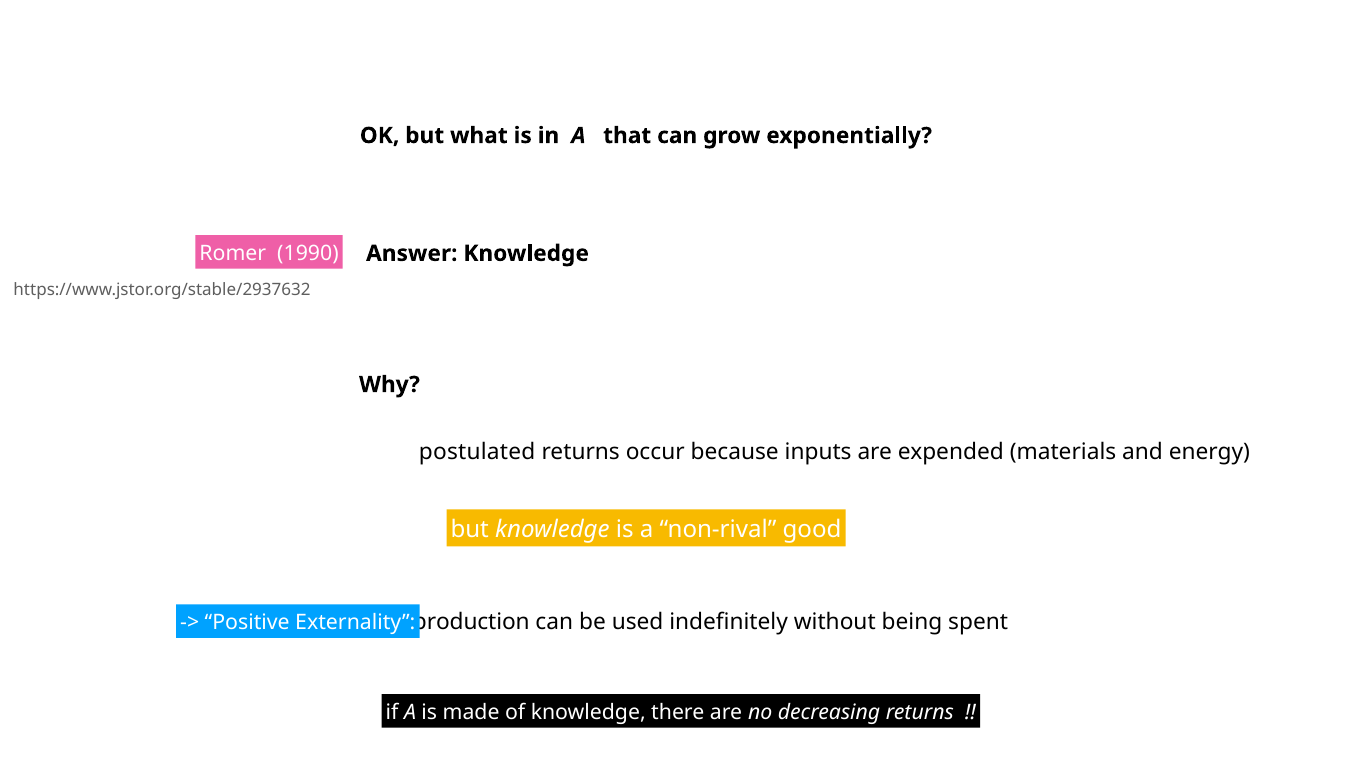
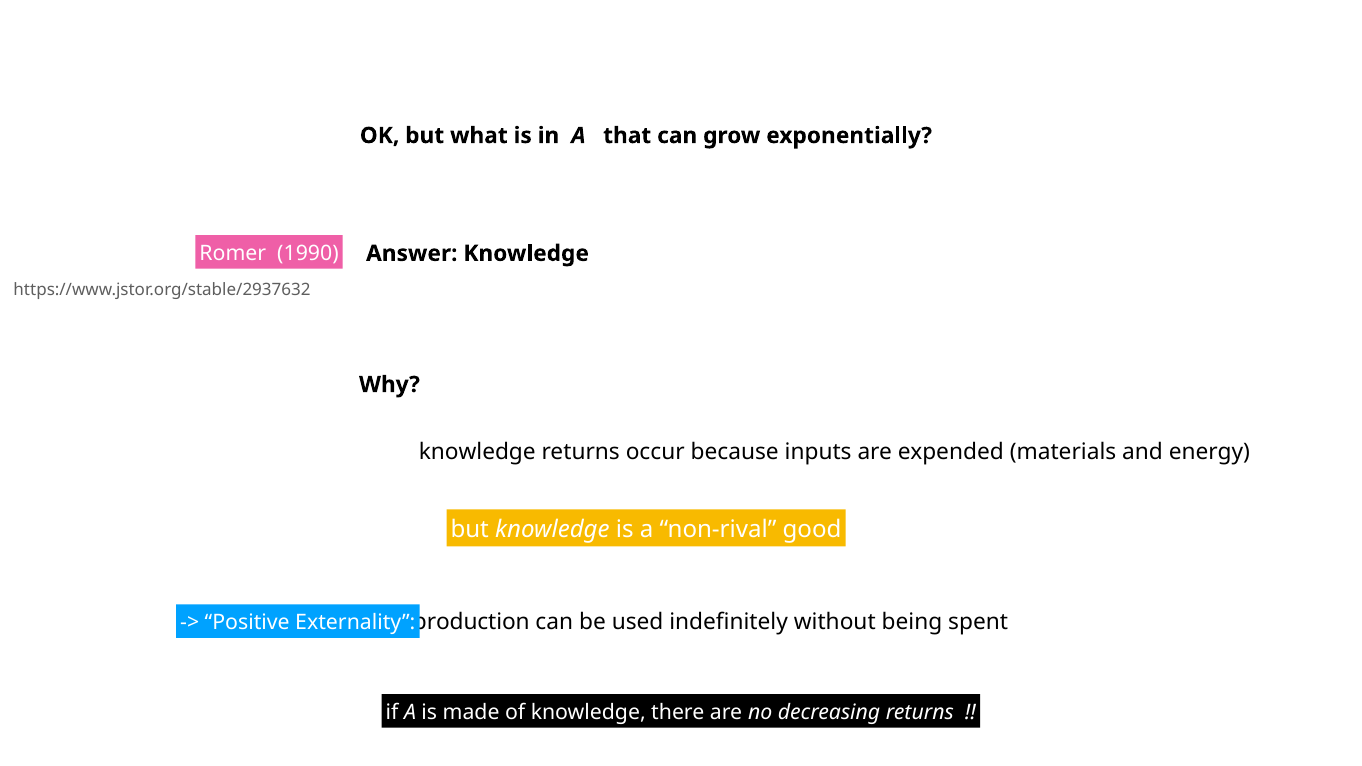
postulated at (477, 452): postulated -> knowledge
